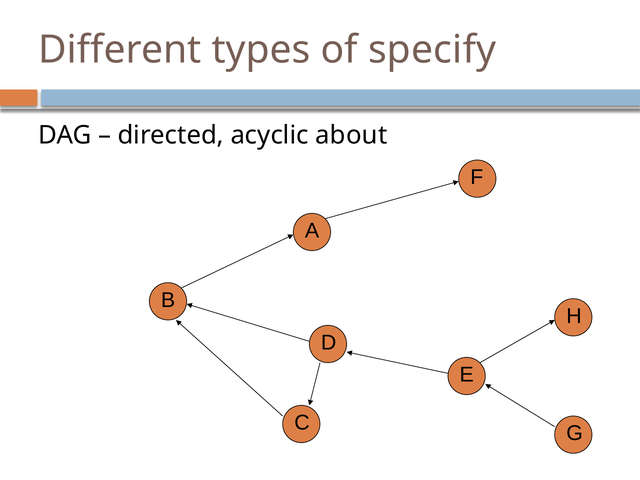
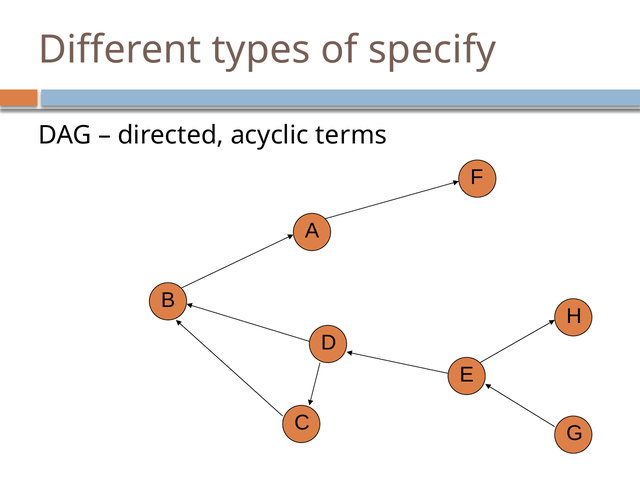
about: about -> terms
